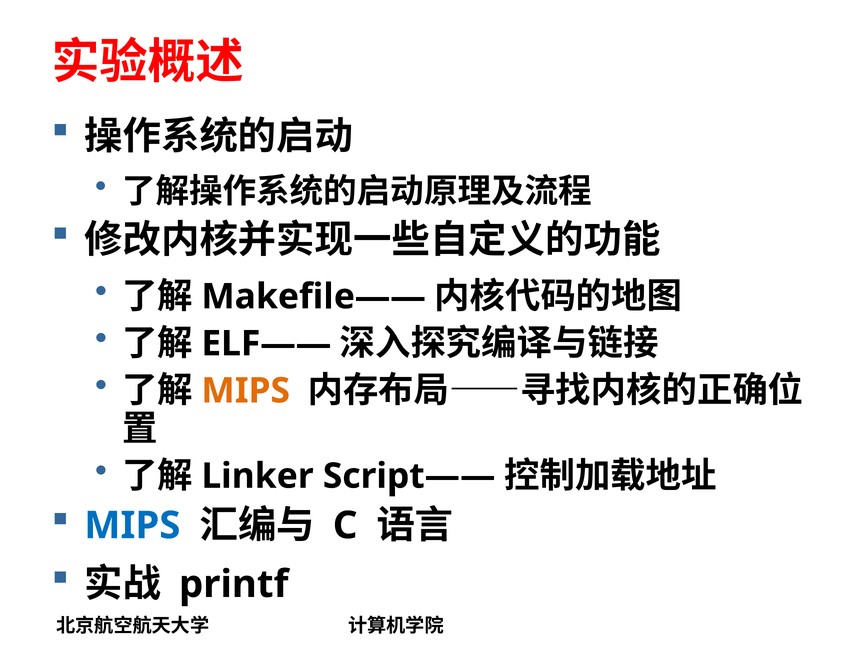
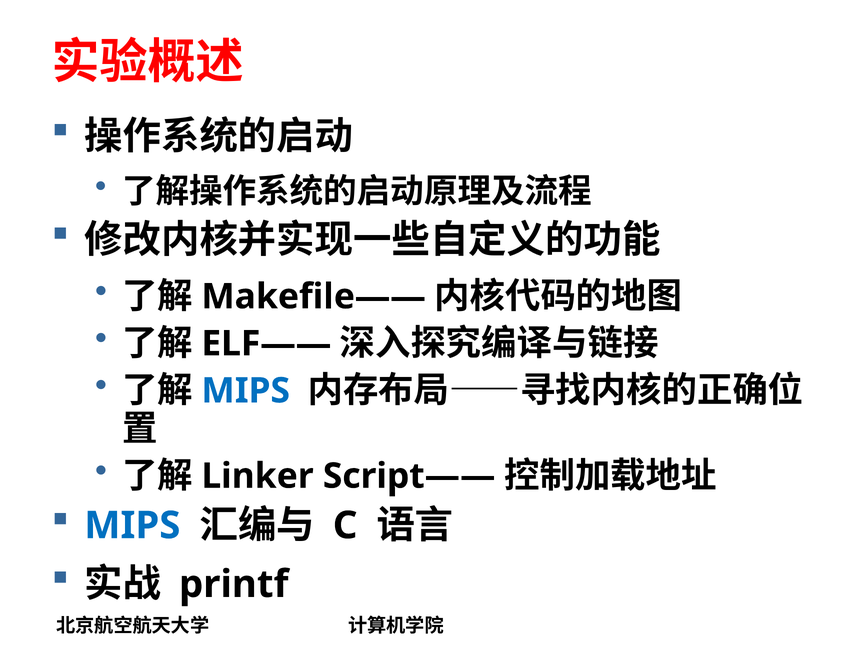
MIPS at (246, 391) colour: orange -> blue
